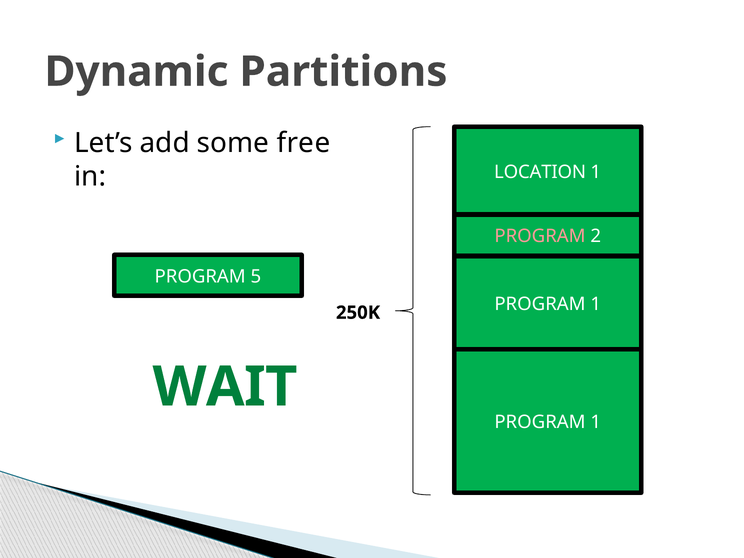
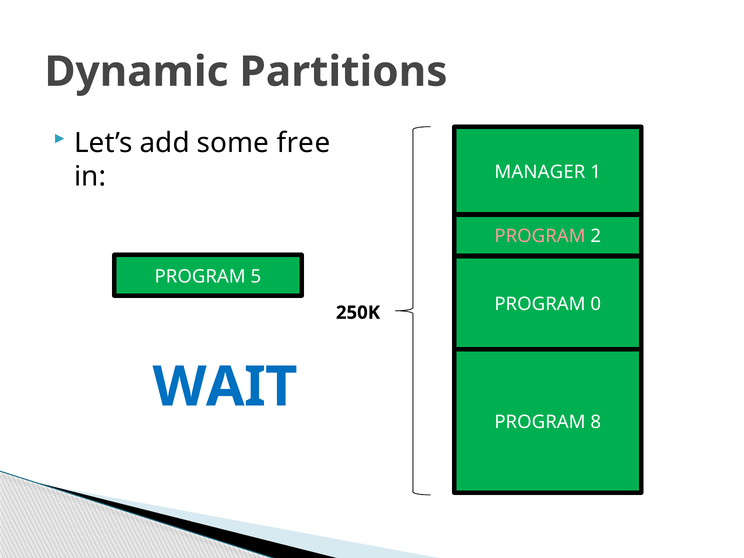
LOCATION: LOCATION -> MANAGER
1 at (596, 304): 1 -> 0
WAIT colour: green -> blue
1 at (596, 422): 1 -> 8
